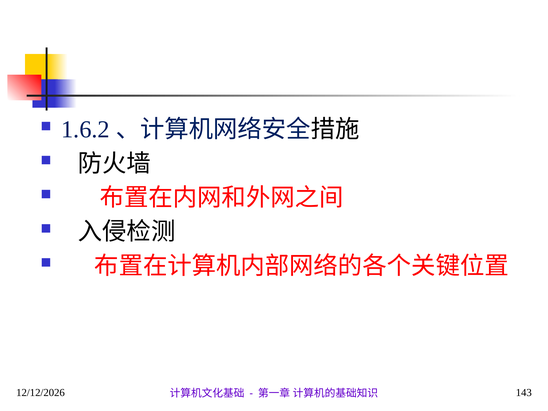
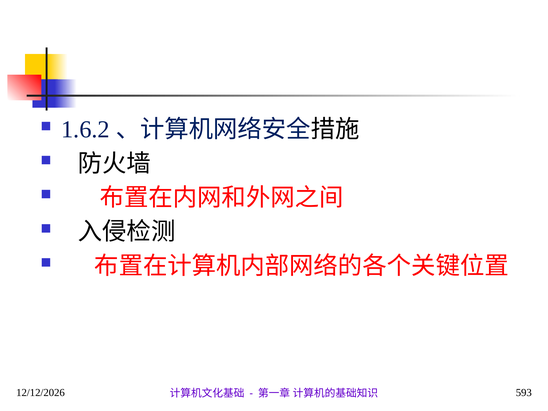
143: 143 -> 593
